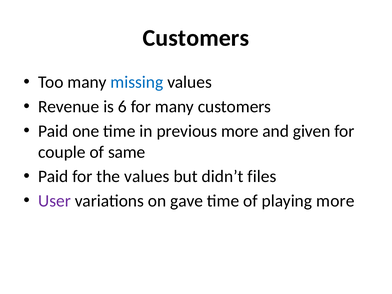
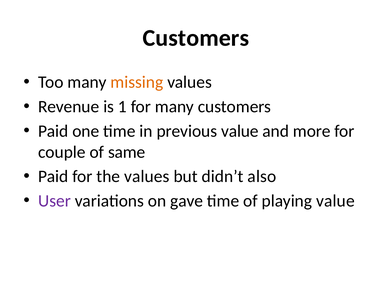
missing colour: blue -> orange
6: 6 -> 1
previous more: more -> value
given: given -> more
files: files -> also
playing more: more -> value
